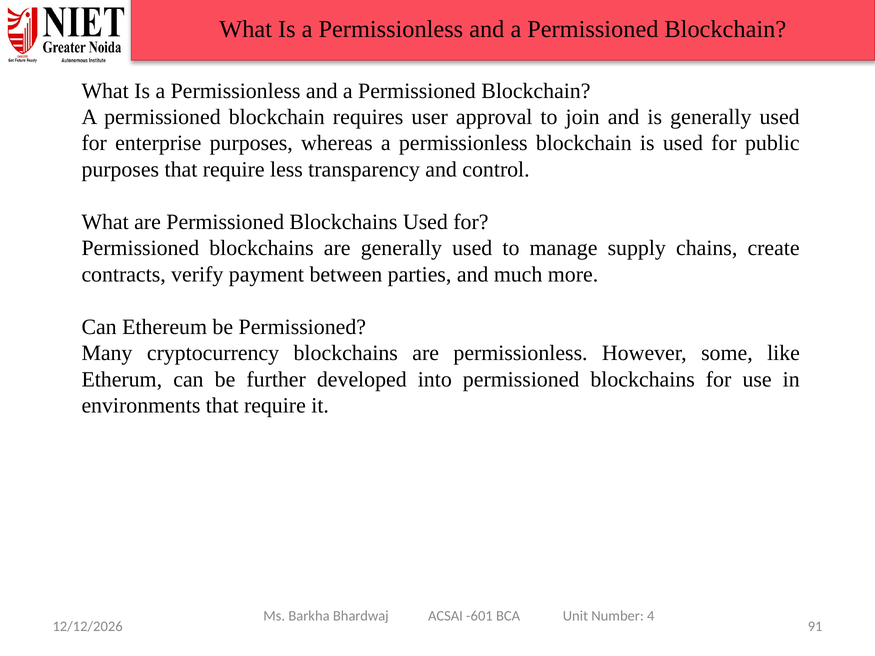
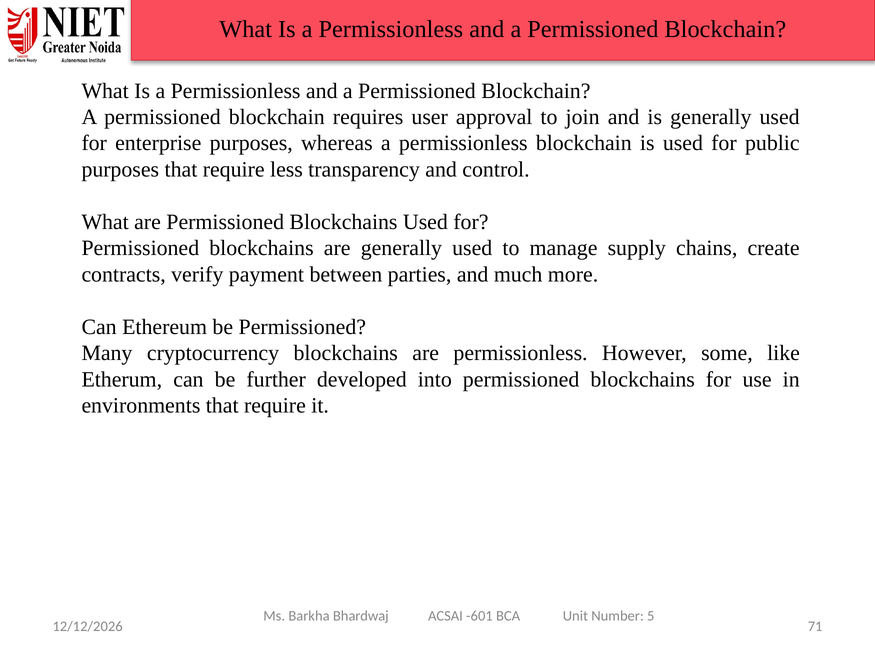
4: 4 -> 5
91: 91 -> 71
